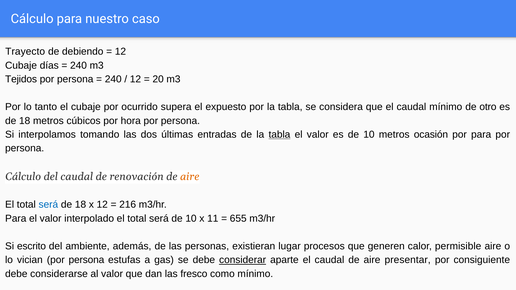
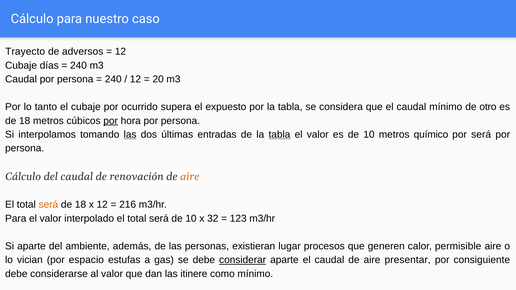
debiendo: debiendo -> adversos
Tejidos at (21, 79): Tejidos -> Caudal
por at (111, 121) underline: none -> present
las at (130, 135) underline: none -> present
ocasión: ocasión -> químico
por para: para -> será
será at (48, 205) colour: blue -> orange
11: 11 -> 32
655: 655 -> 123
Si escrito: escrito -> aparte
vician por persona: persona -> espacio
fresco: fresco -> itinere
